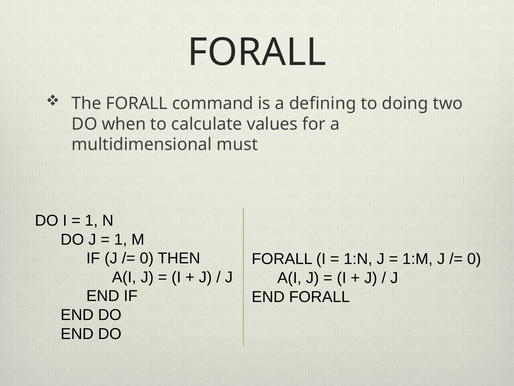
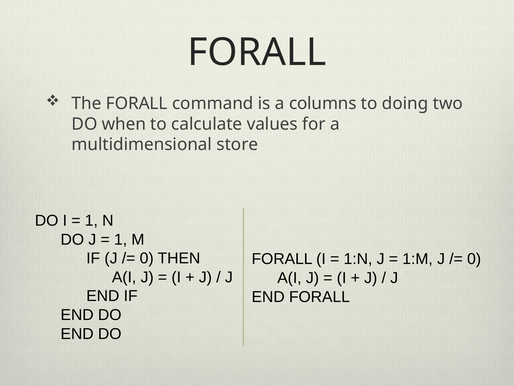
defining: defining -> columns
must: must -> store
